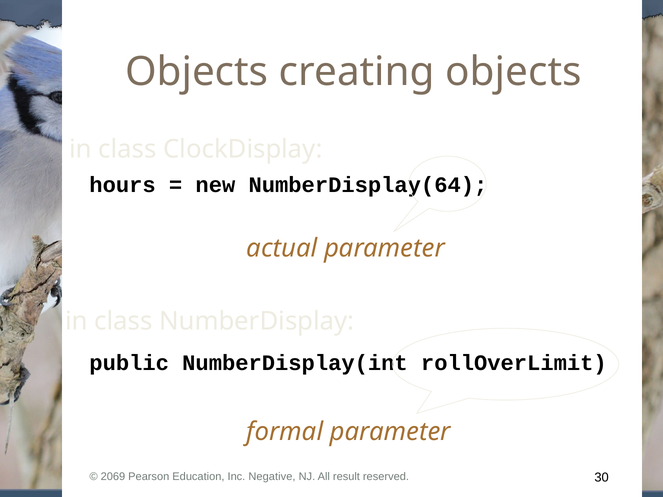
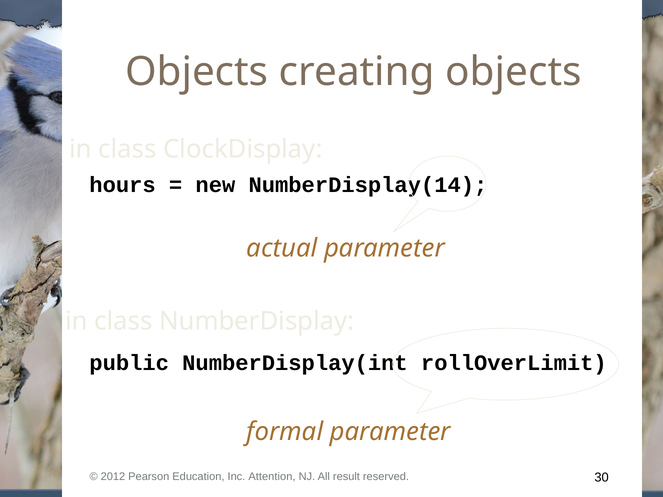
NumberDisplay(64: NumberDisplay(64 -> NumberDisplay(14
2069: 2069 -> 2012
Negative: Negative -> Attention
